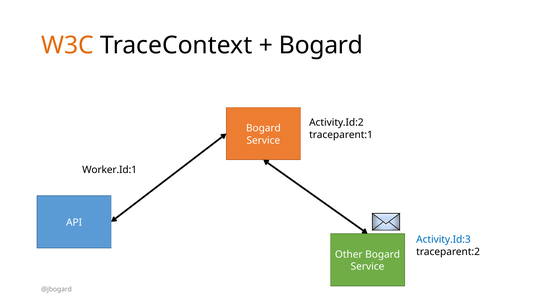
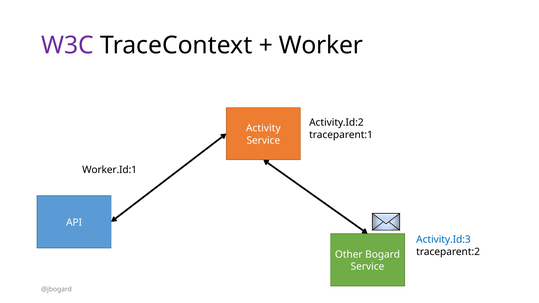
W3C colour: orange -> purple
Bogard at (321, 45): Bogard -> Worker
Bogard at (263, 128): Bogard -> Activity
